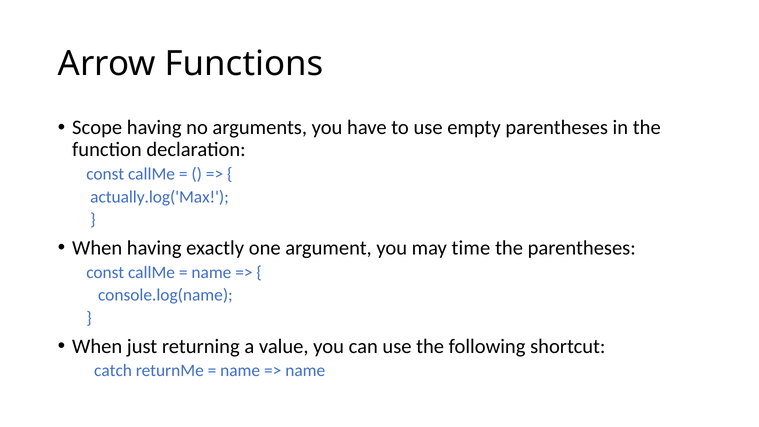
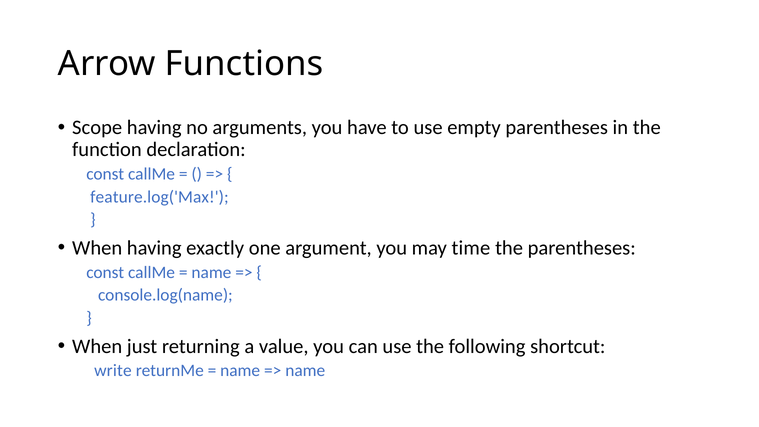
actually.log('Max: actually.log('Max -> feature.log('Max
catch: catch -> write
